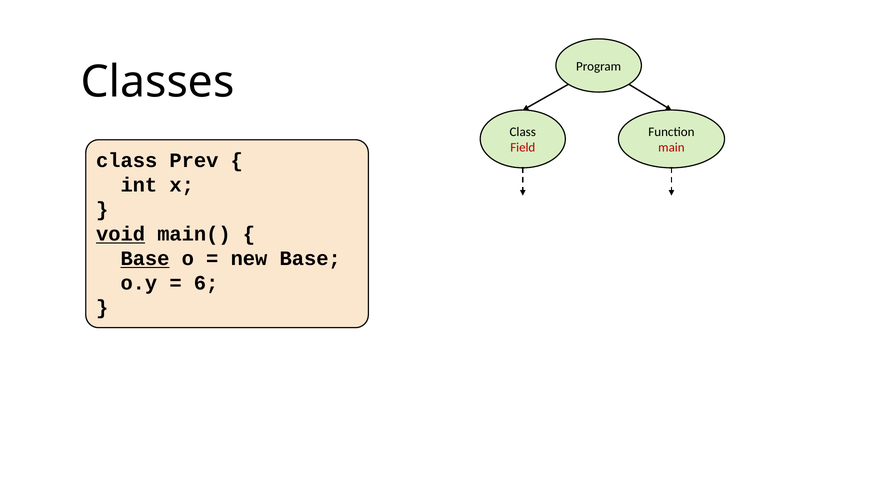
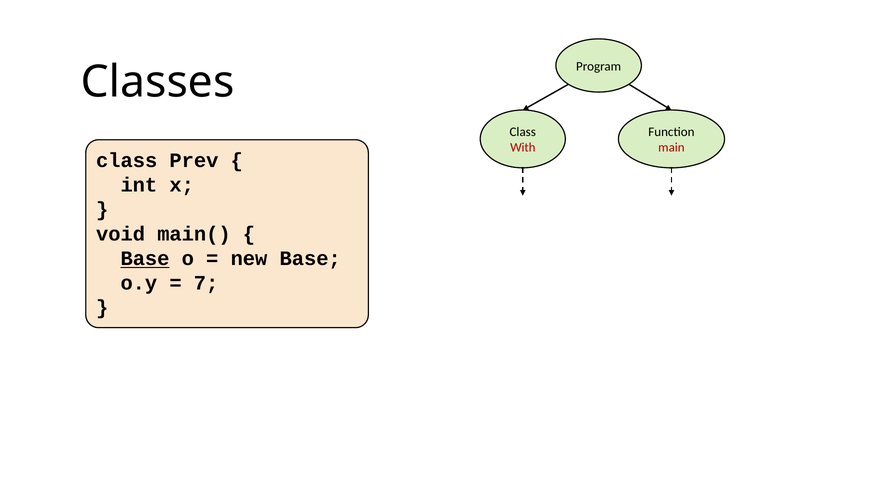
Field: Field -> With
void underline: present -> none
6: 6 -> 7
